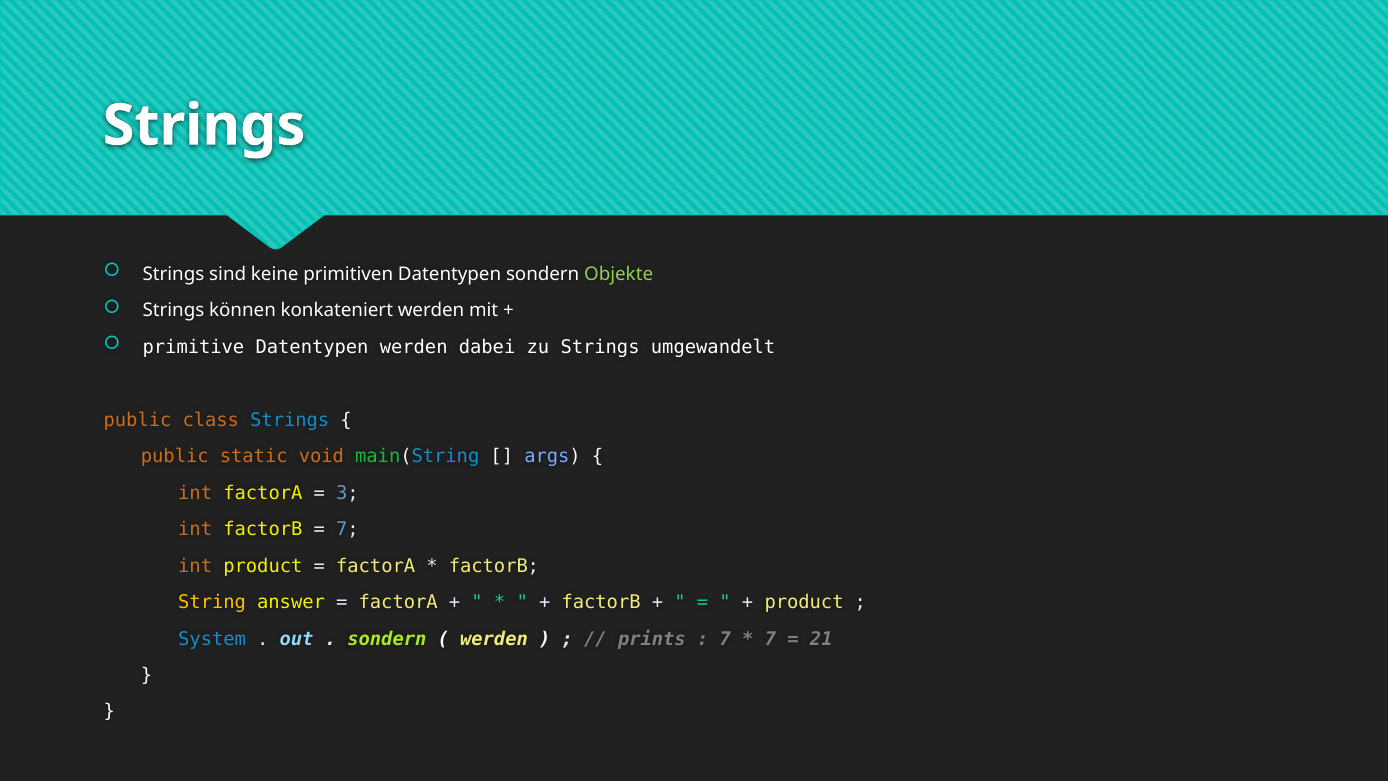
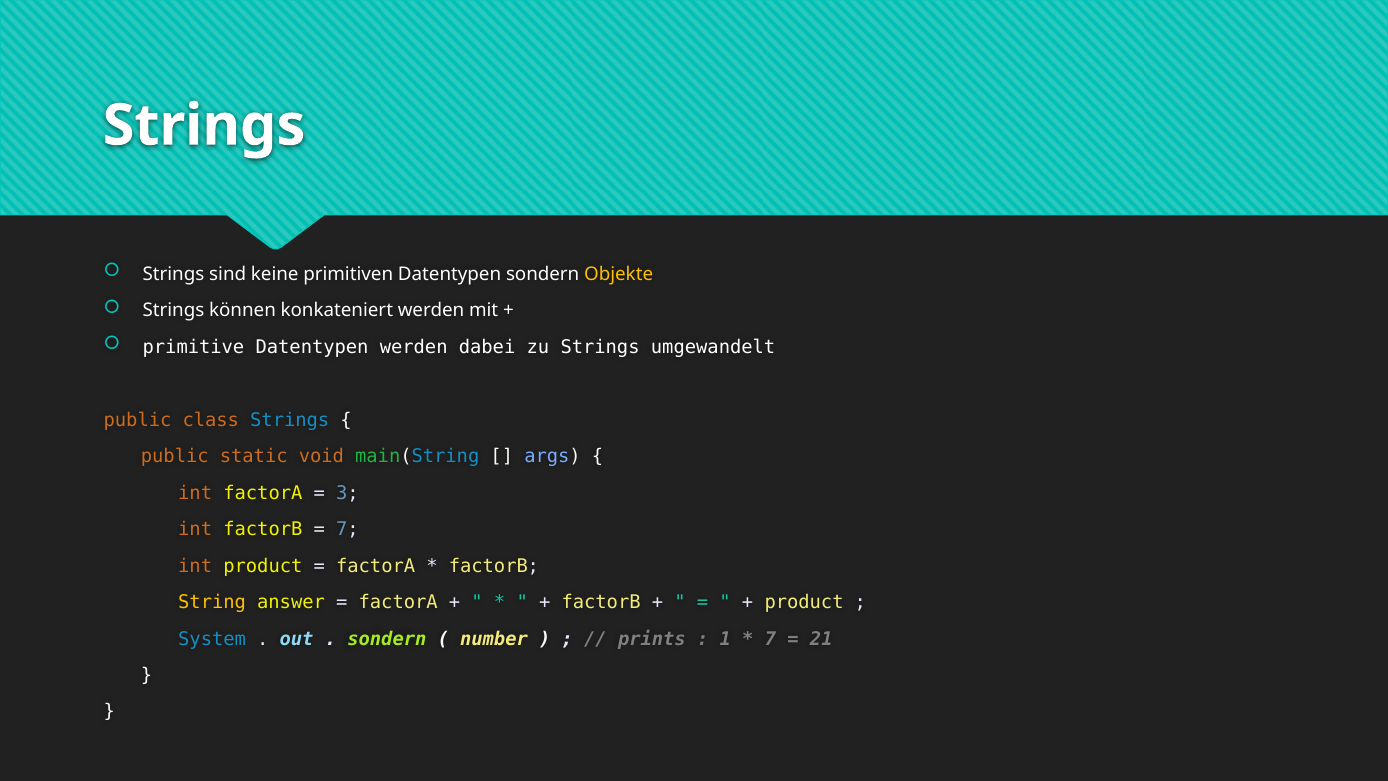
Objekte colour: light green -> yellow
werden at (494, 639): werden -> number
7 at (725, 639): 7 -> 1
